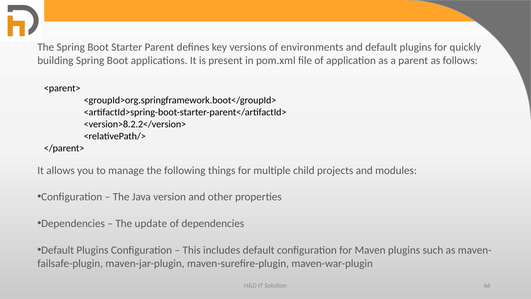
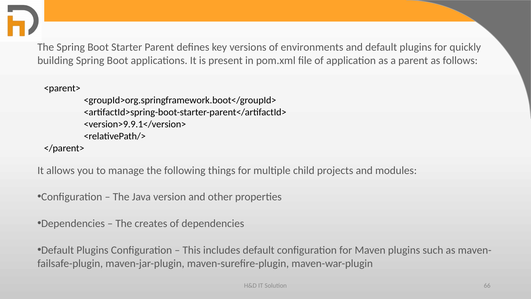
<version>8.2.2</version>: <version>8.2.2</version> -> <version>9.9.1</version>
update: update -> creates
